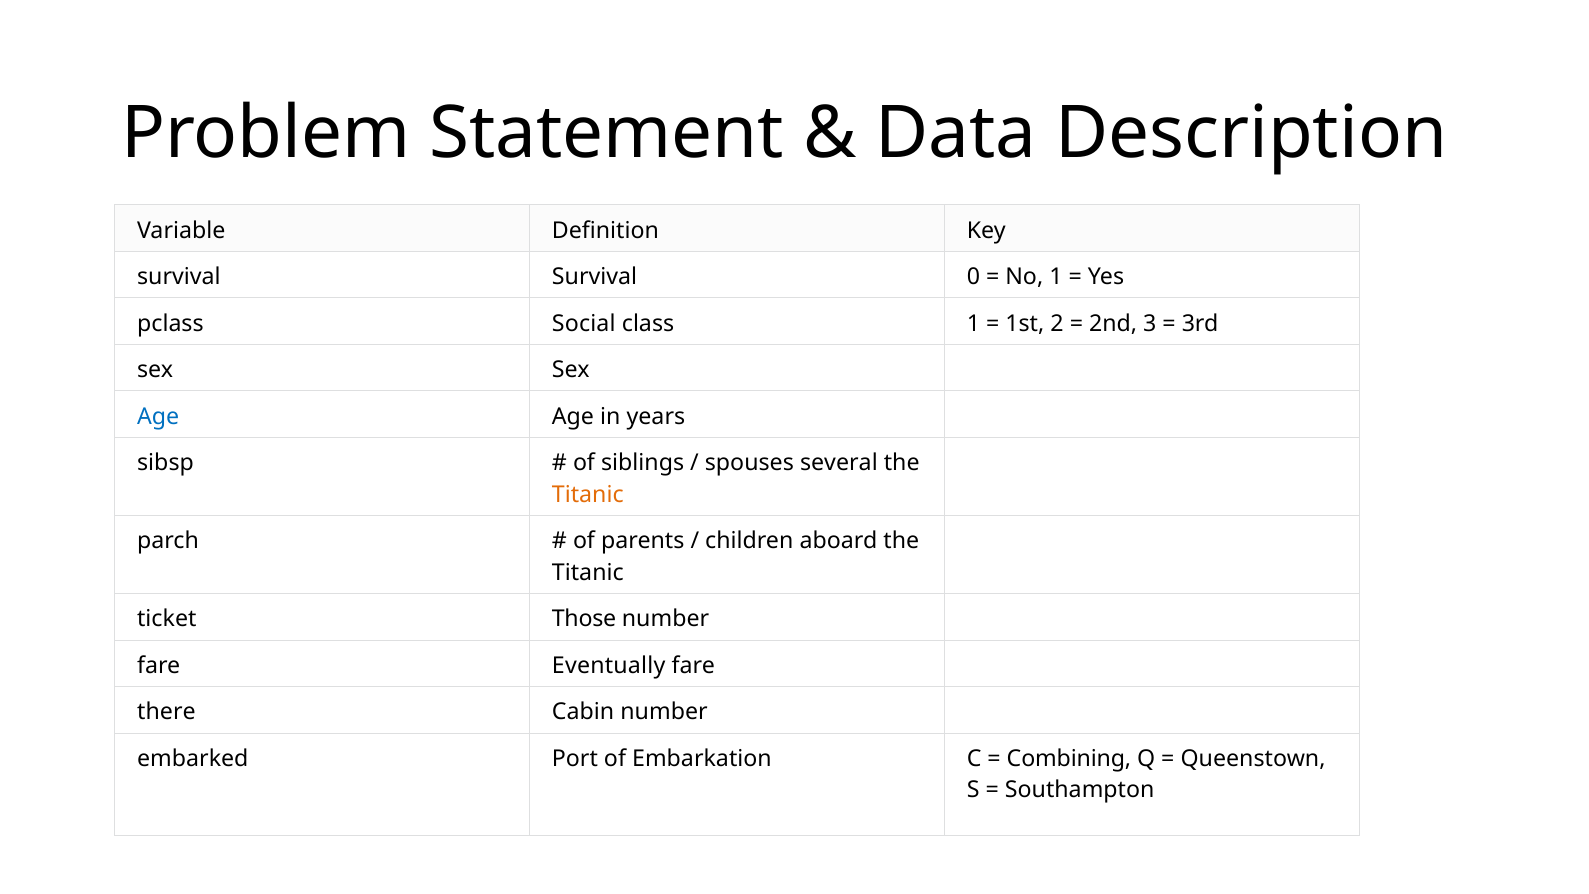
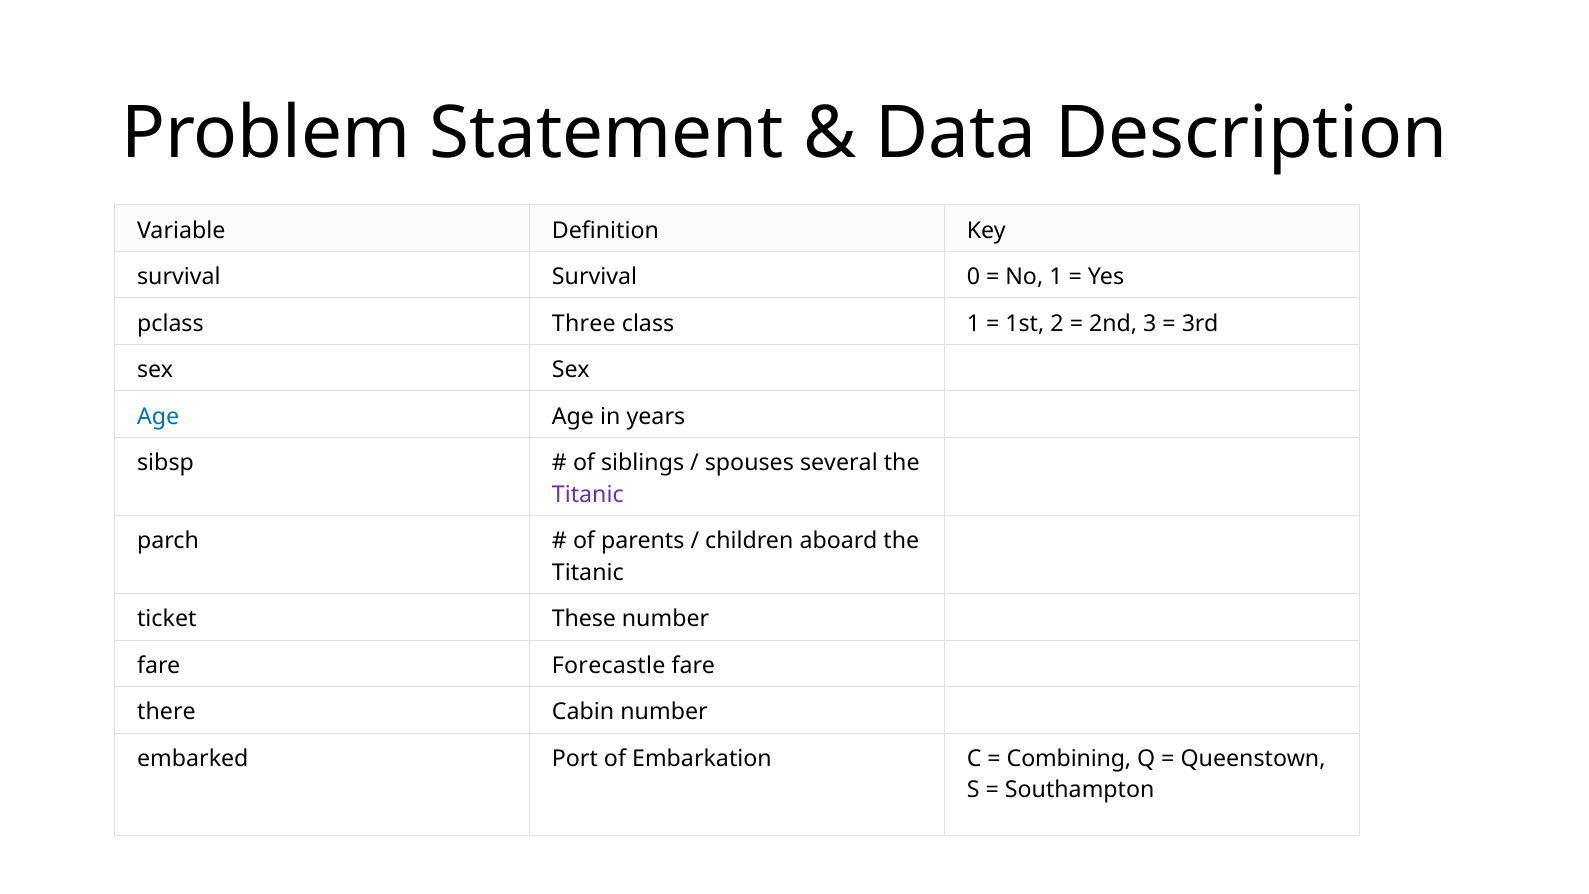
Social: Social -> Three
Titanic at (588, 494) colour: orange -> purple
Those: Those -> These
Eventually: Eventually -> Forecastle
